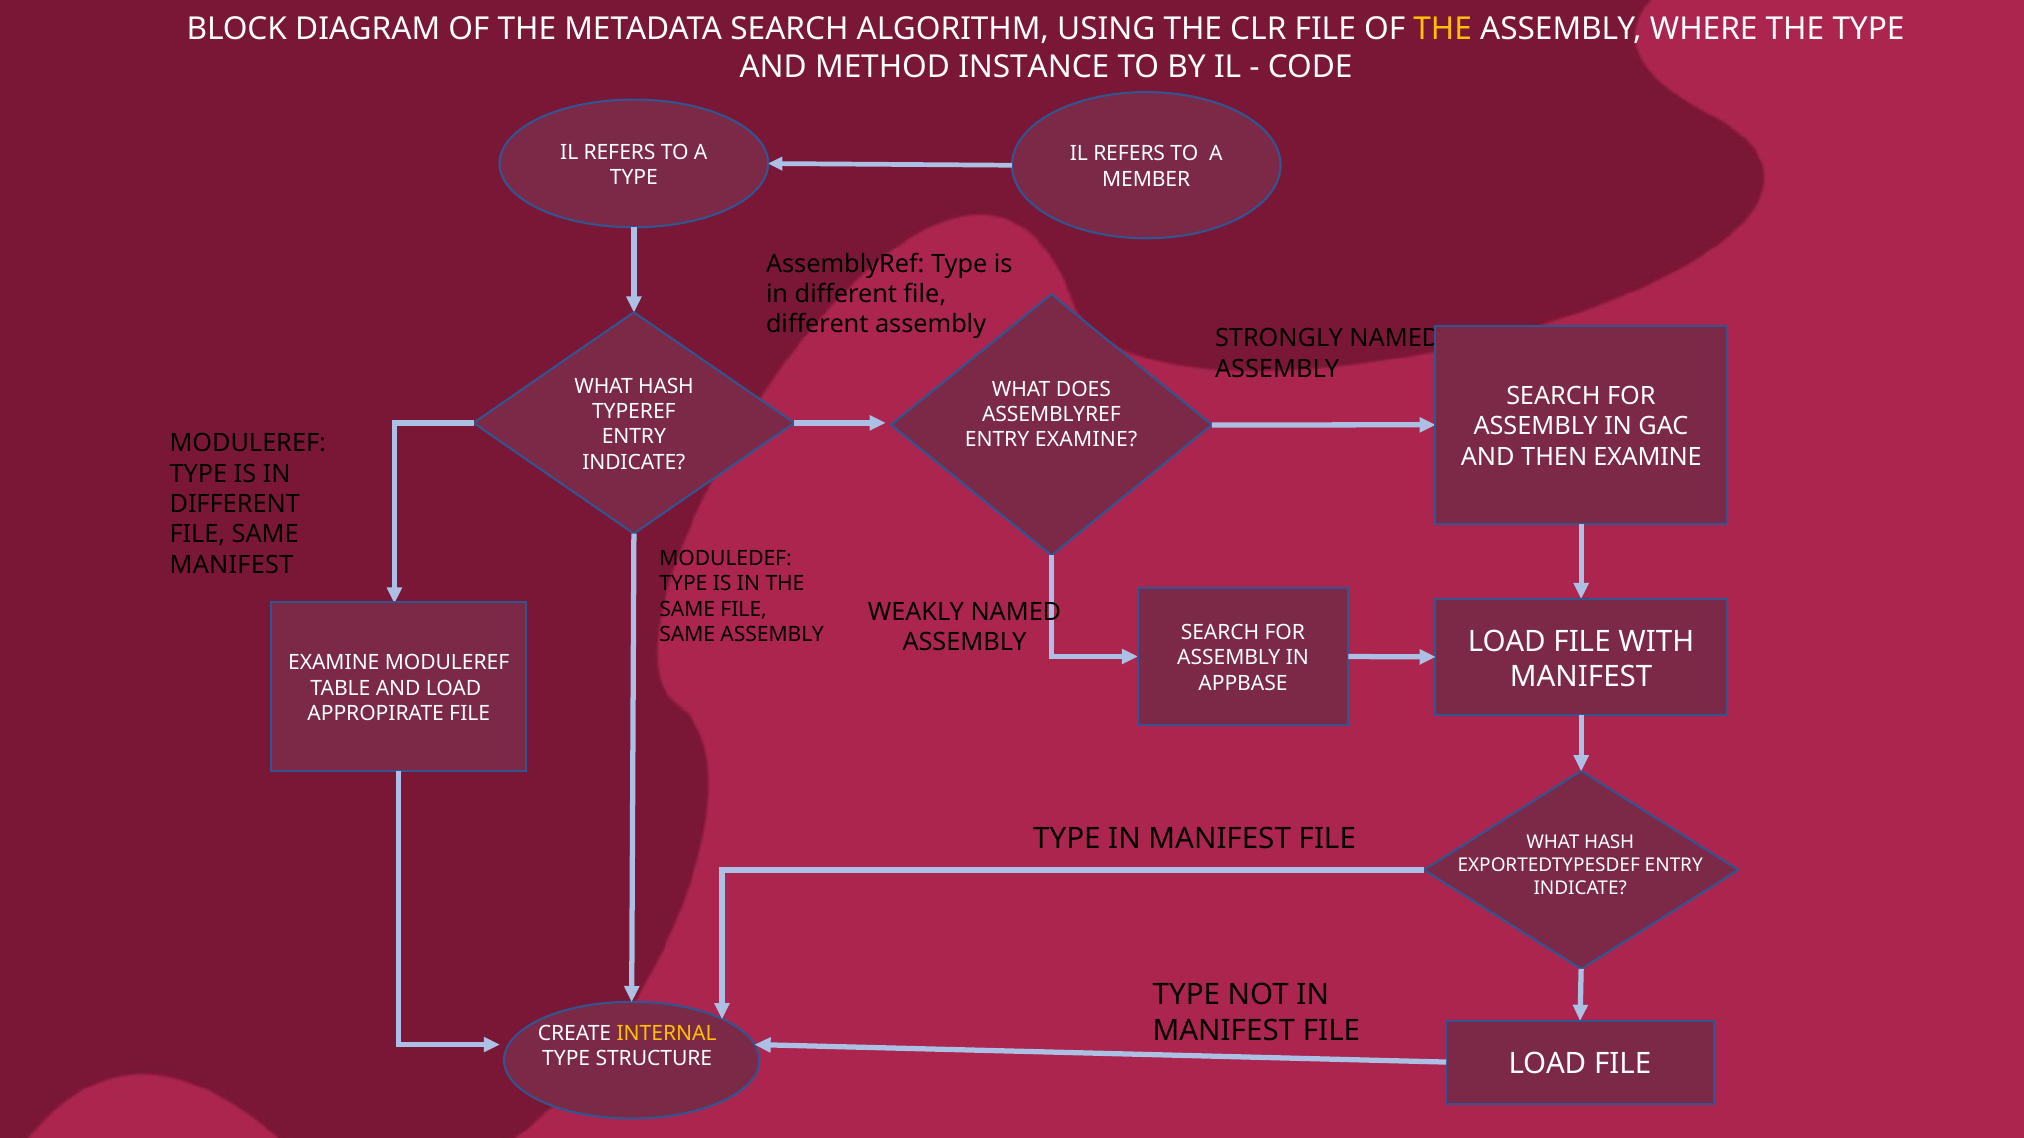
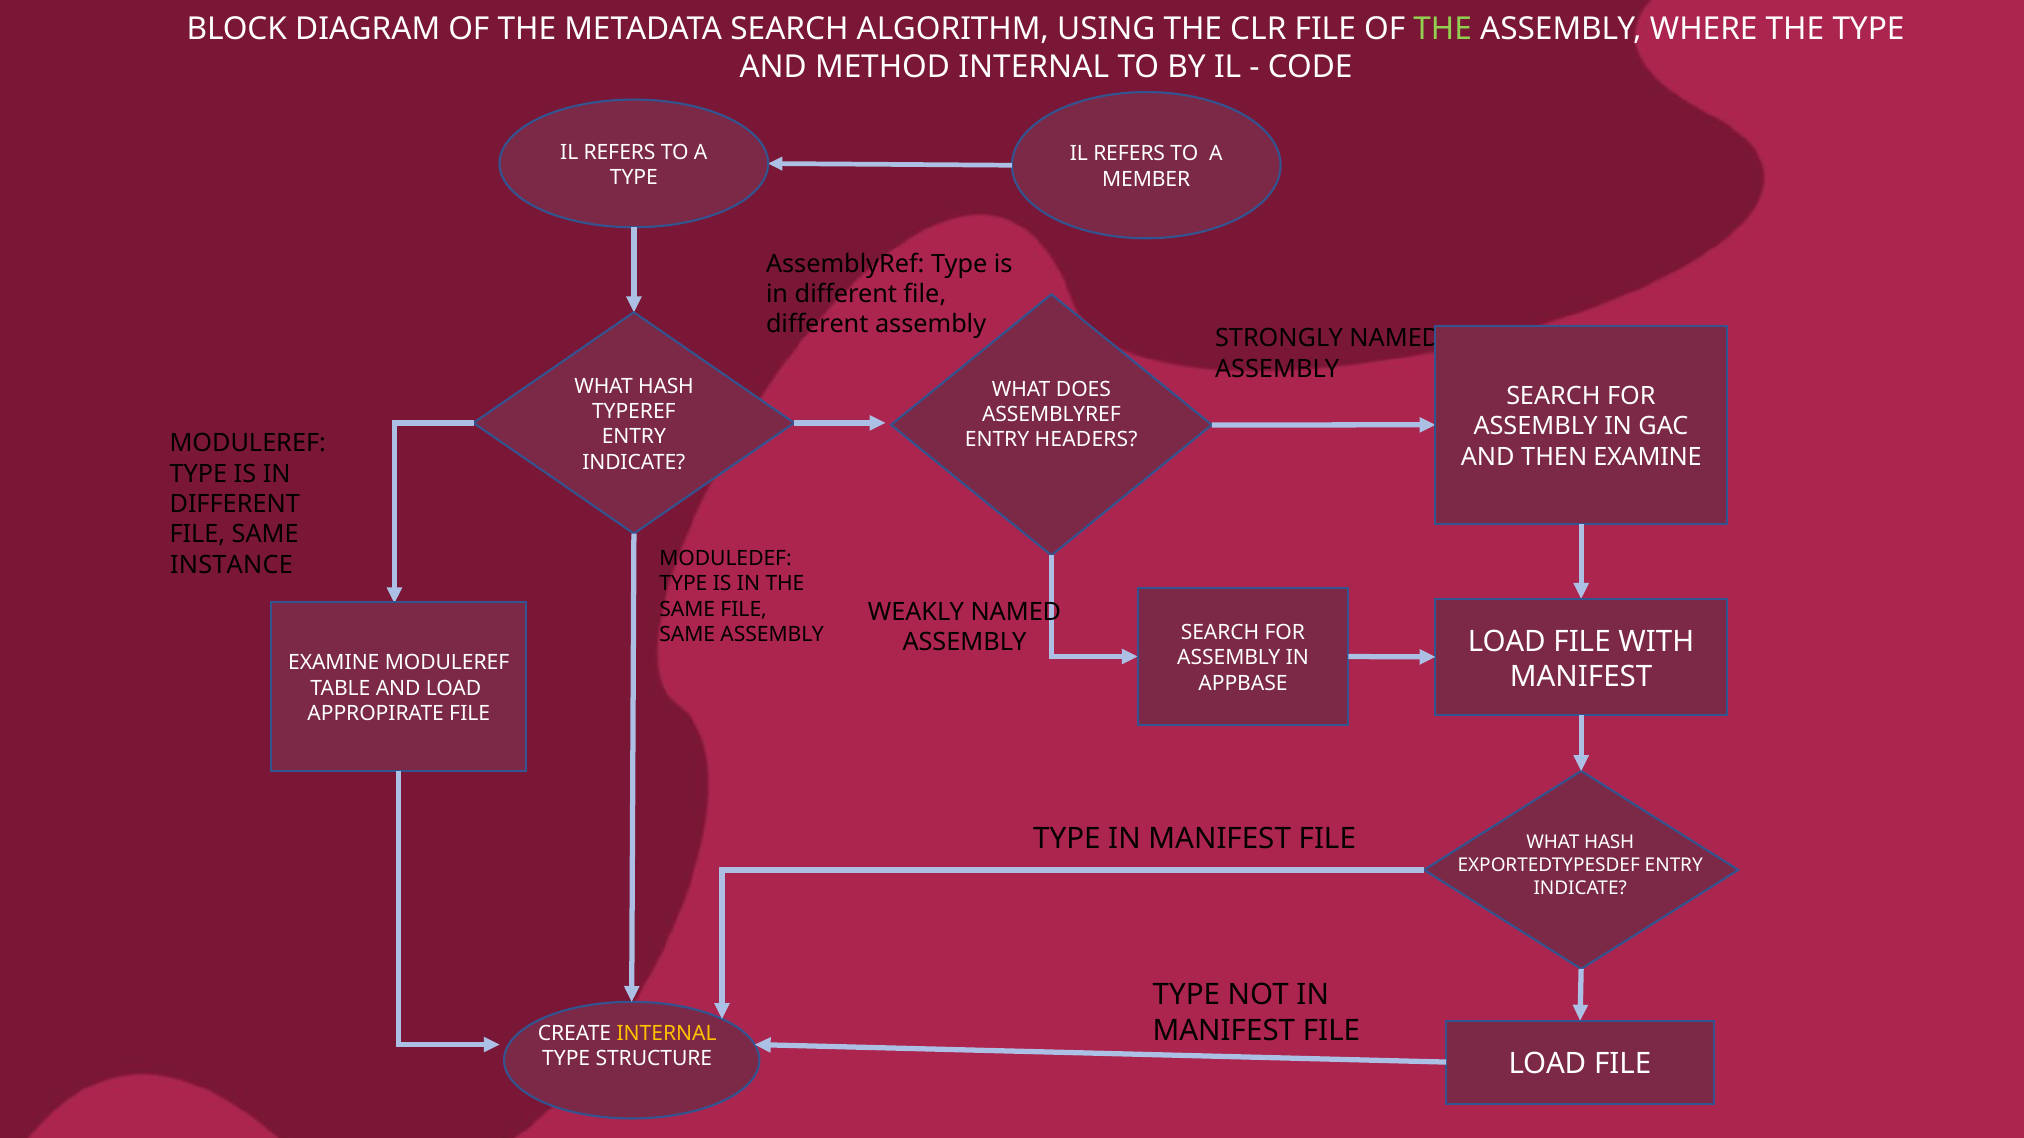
THE at (1443, 29) colour: yellow -> light green
METHOD INSTANCE: INSTANCE -> INTERNAL
ENTRY EXAMINE: EXAMINE -> HEADERS
MANIFEST at (231, 565): MANIFEST -> INSTANCE
